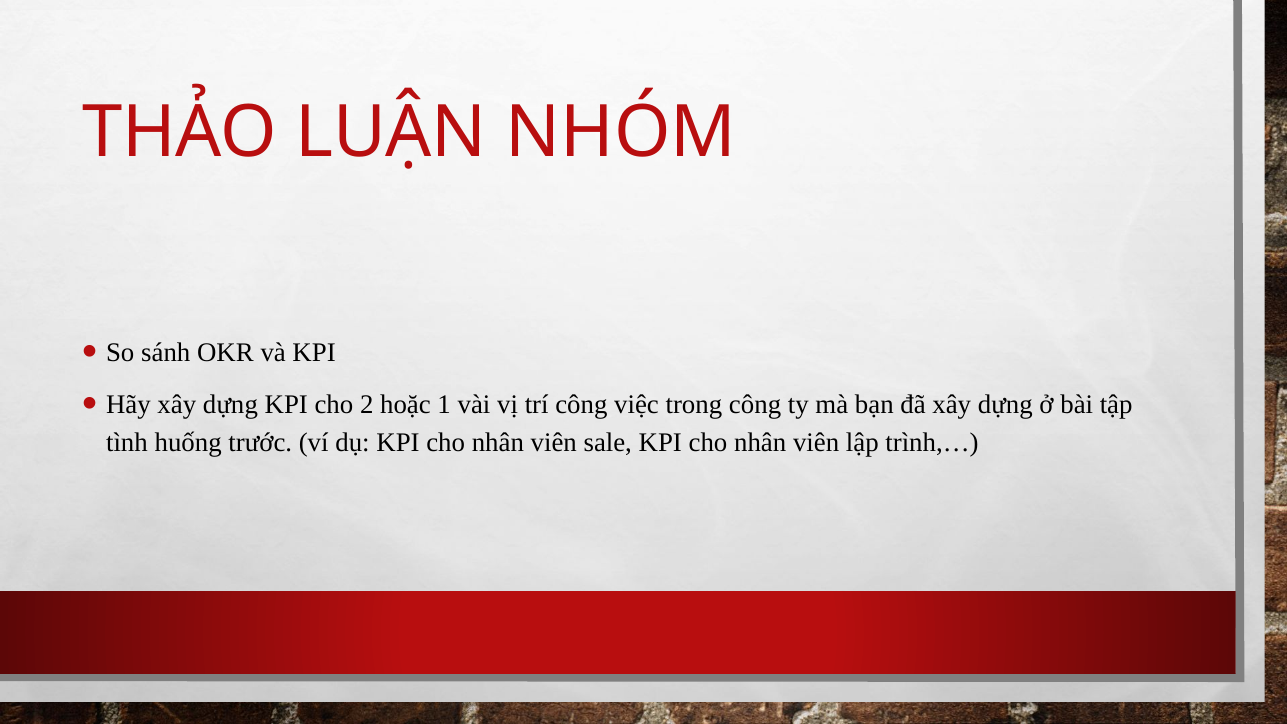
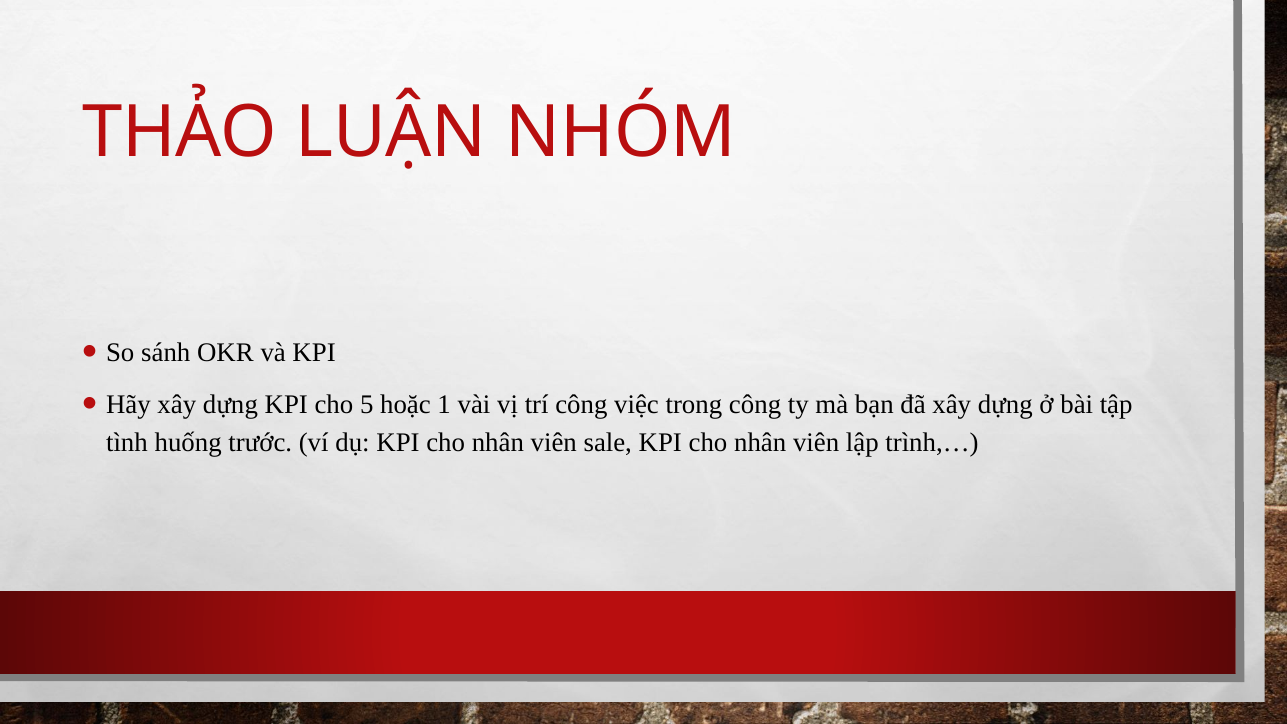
2: 2 -> 5
